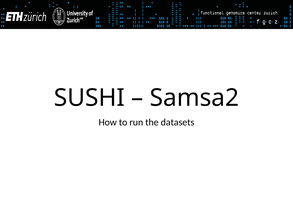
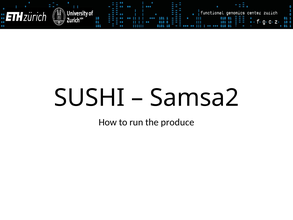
datasets: datasets -> produce
